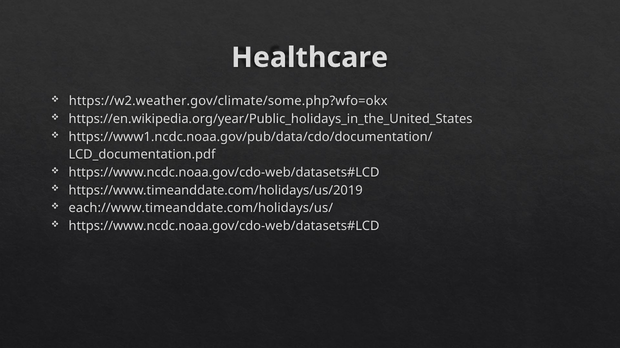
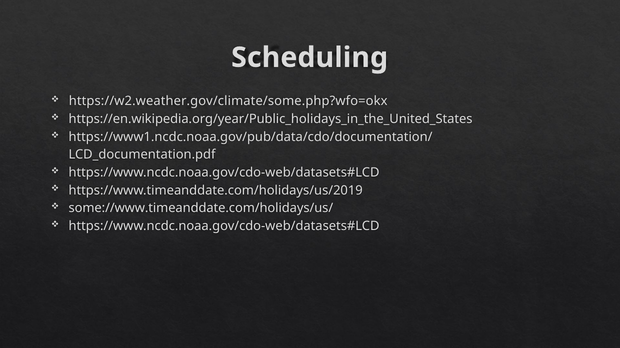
Healthcare: Healthcare -> Scheduling
each://www.timeanddate.com/holidays/us/: each://www.timeanddate.com/holidays/us/ -> some://www.timeanddate.com/holidays/us/
